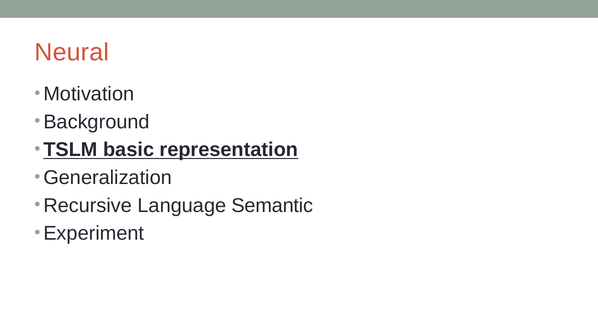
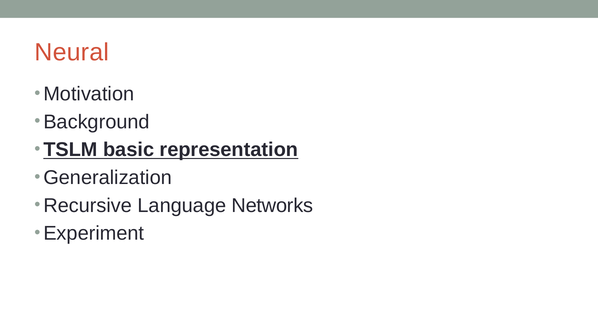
Semantic: Semantic -> Networks
